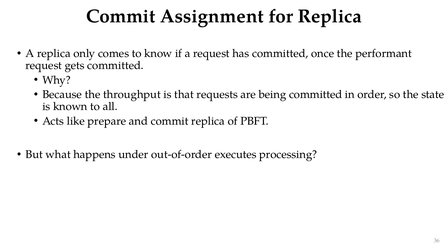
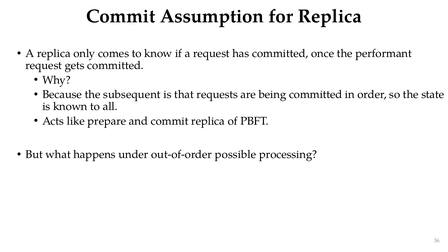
Assignment: Assignment -> Assumption
throughput: throughput -> subsequent
executes: executes -> possible
